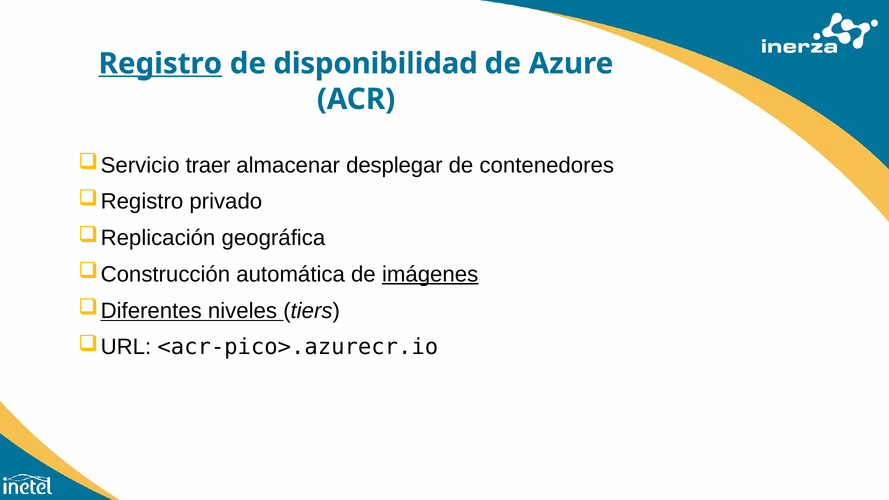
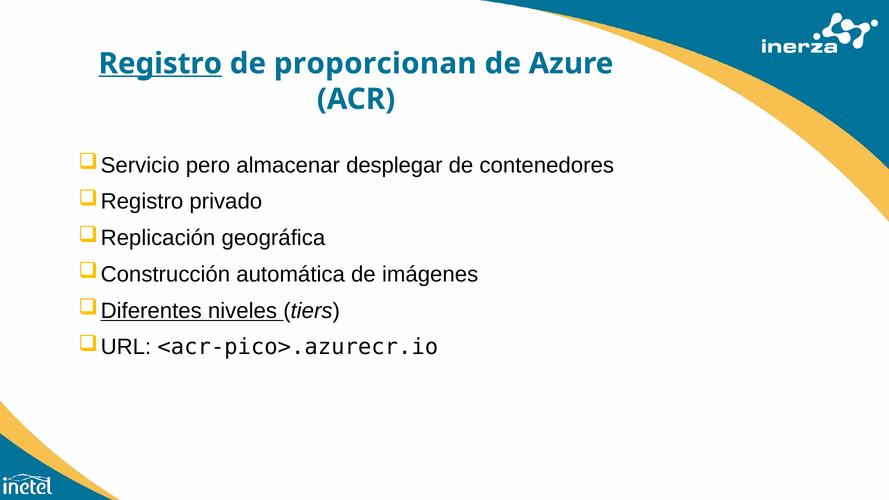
disponibilidad: disponibilidad -> proporcionan
traer: traer -> pero
imágenes underline: present -> none
